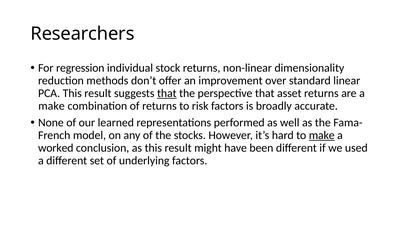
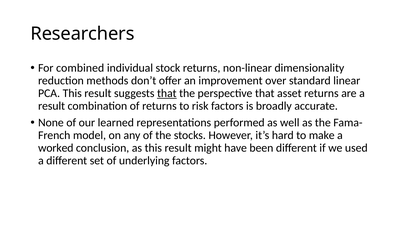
regression: regression -> combined
make at (51, 106): make -> result
make at (322, 135) underline: present -> none
